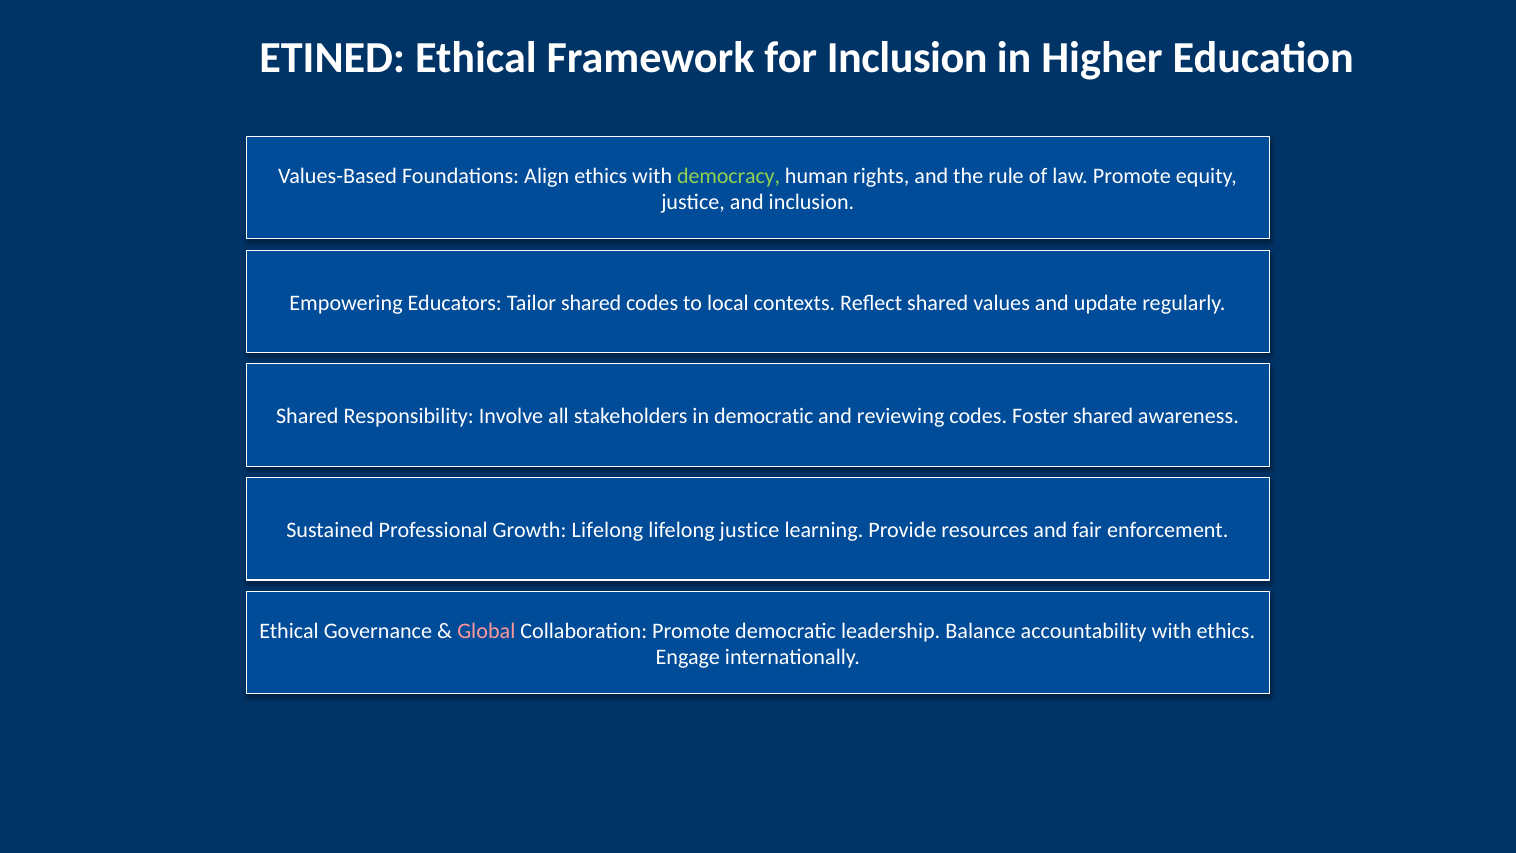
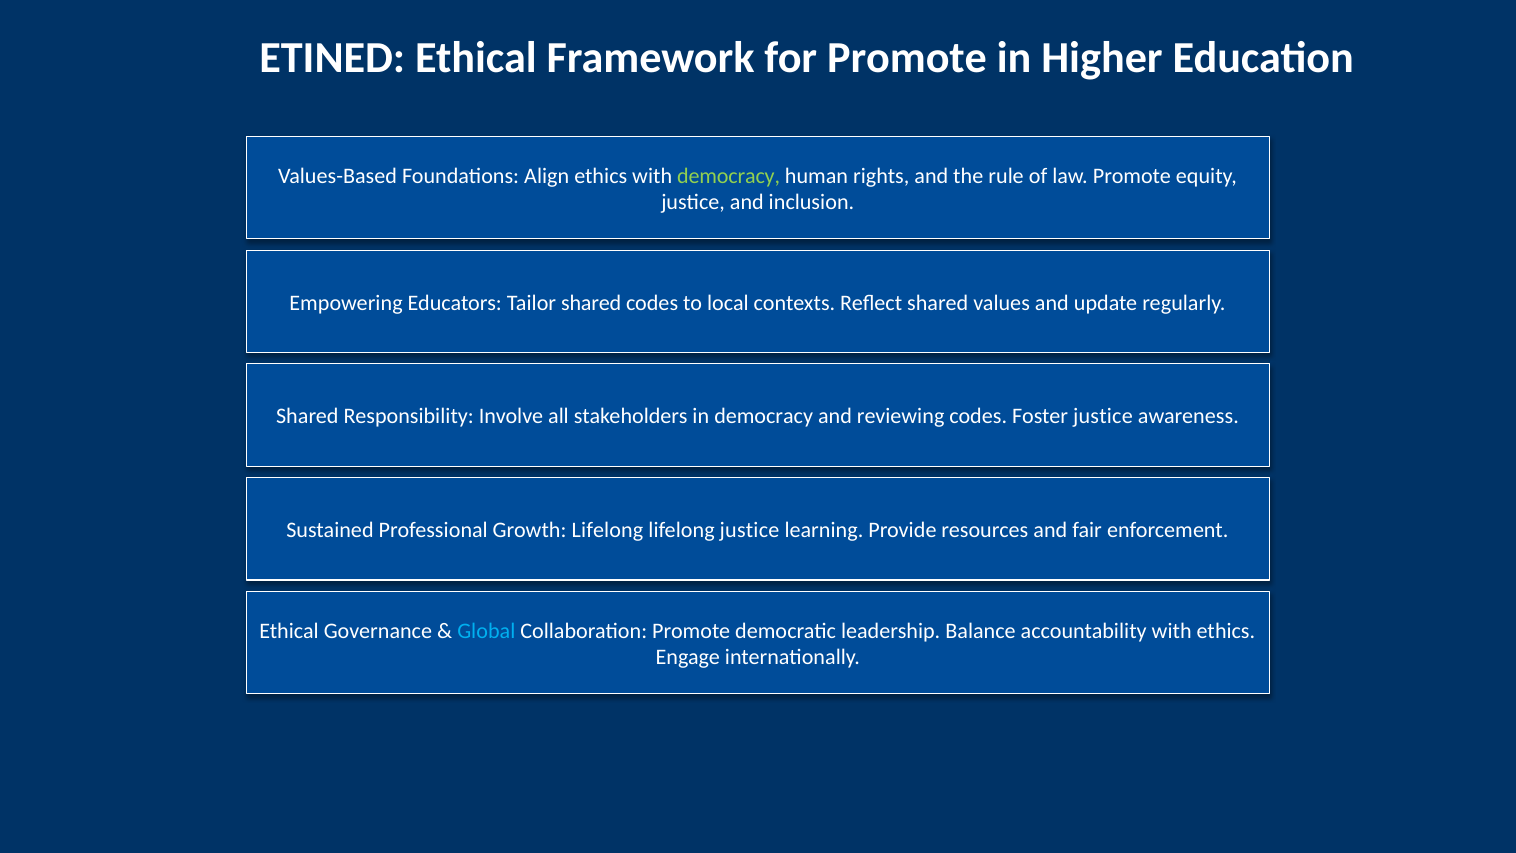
for Inclusion: Inclusion -> Promote
in democratic: democratic -> democracy
Foster shared: shared -> justice
Global colour: pink -> light blue
